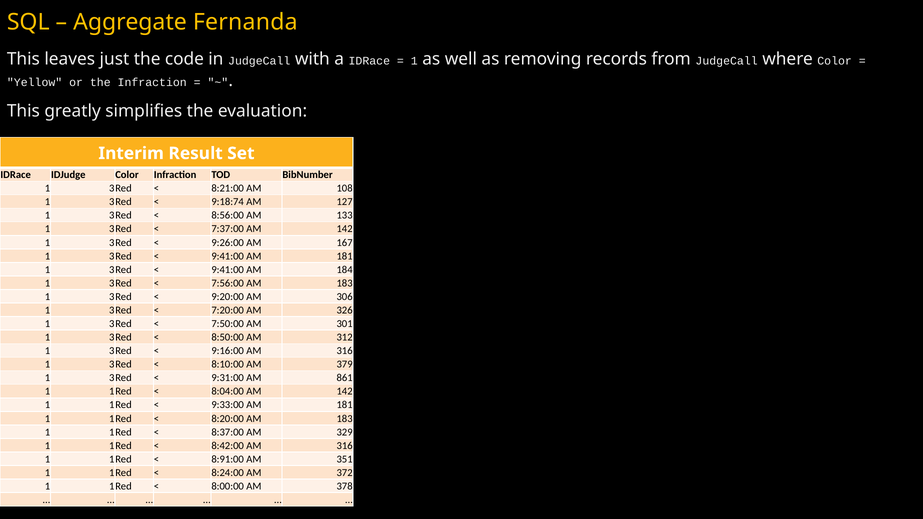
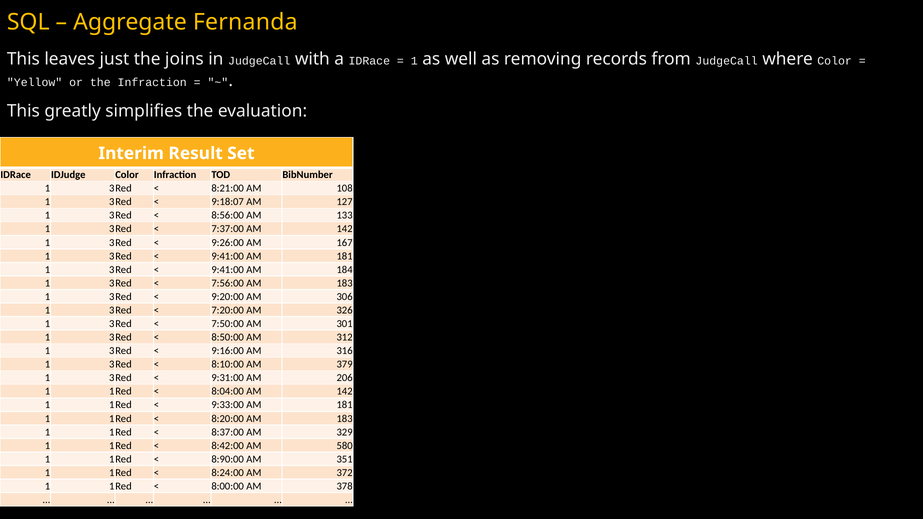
code: code -> joins
9:18:74: 9:18:74 -> 9:18:07
861: 861 -> 206
8:42:00 AM 316: 316 -> 580
8:91:00: 8:91:00 -> 8:90:00
